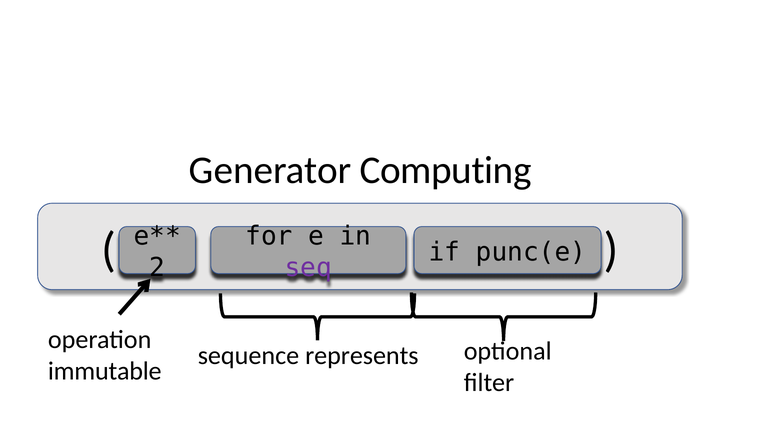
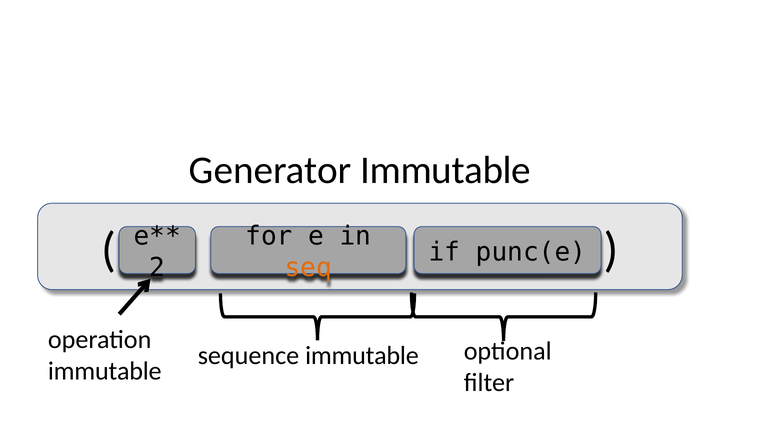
Generator Computing: Computing -> Immutable
seq colour: purple -> orange
sequence represents: represents -> immutable
